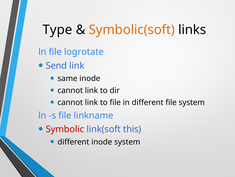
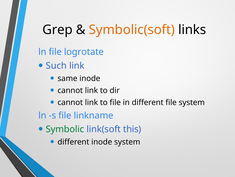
Type: Type -> Grep
Send: Send -> Such
Symbolic colour: red -> green
